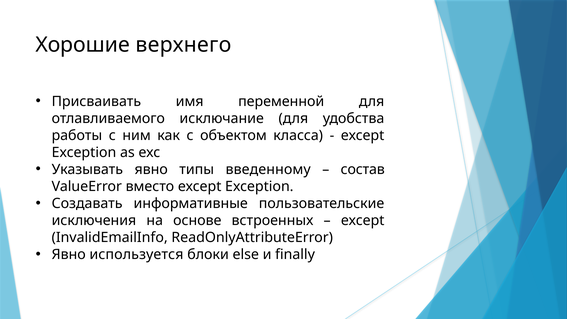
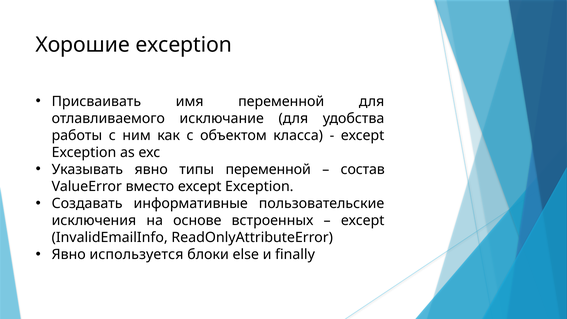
Хорошие верхнего: верхнего -> exception
типы введенному: введенному -> переменной
